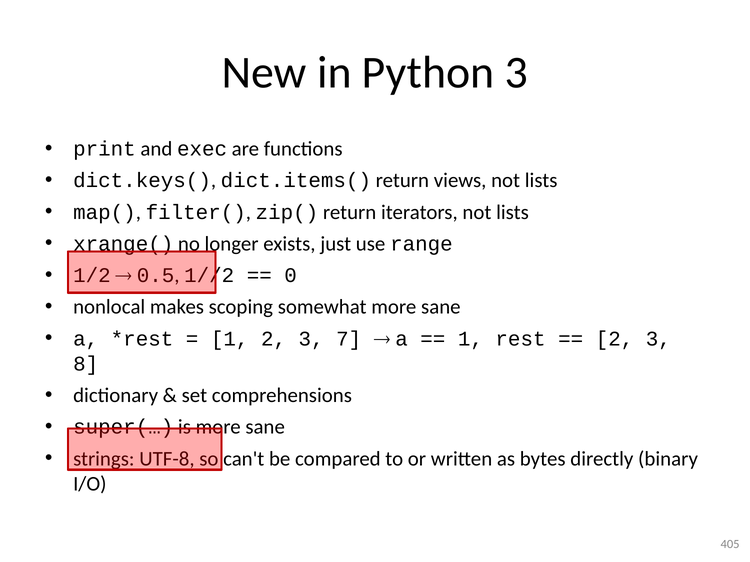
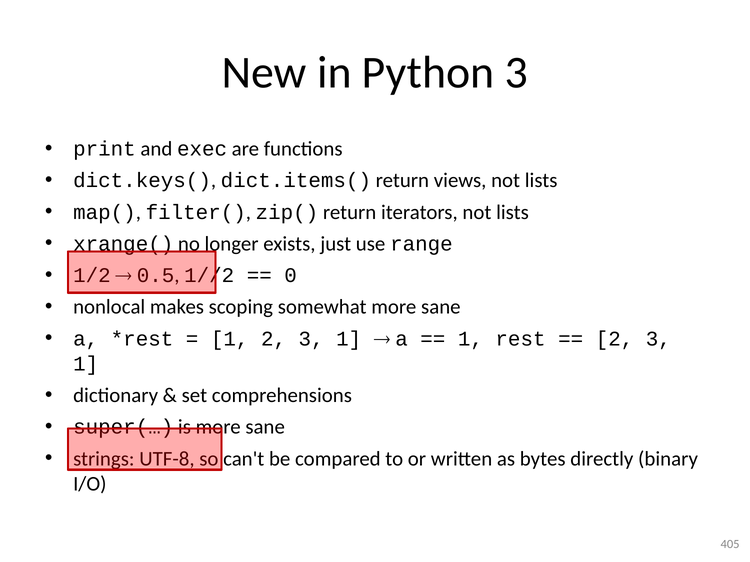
1 2 3 7: 7 -> 1
8 at (86, 364): 8 -> 1
